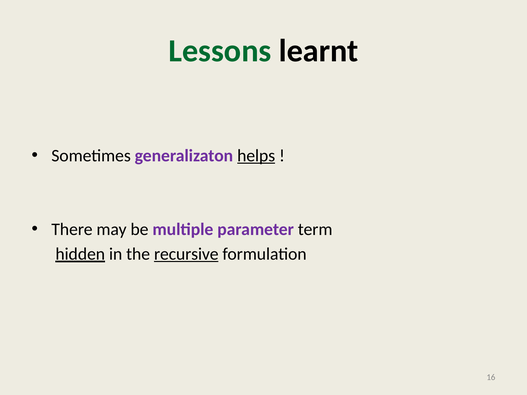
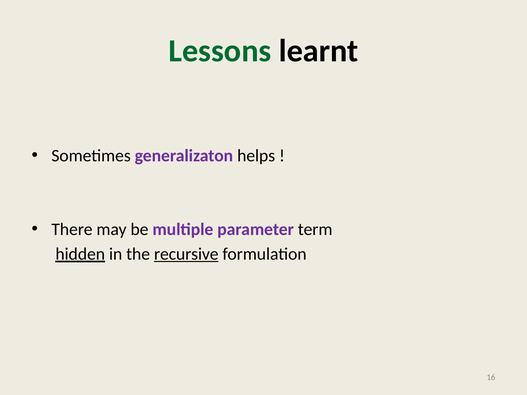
helps underline: present -> none
